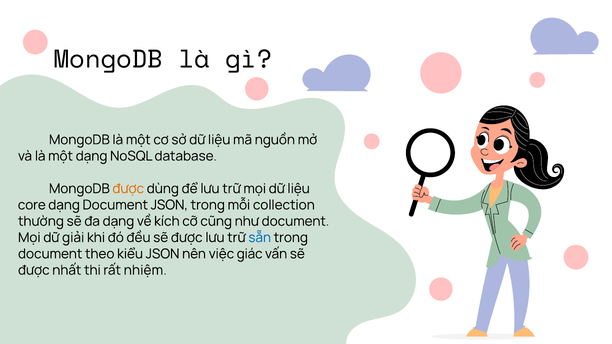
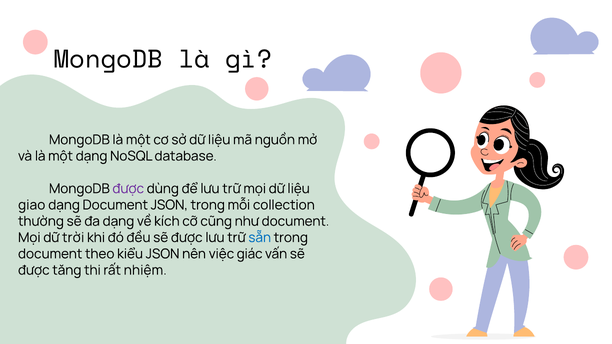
được at (128, 189) colour: orange -> purple
core: core -> giao
giải: giải -> trời
nhất: nhất -> tăng
